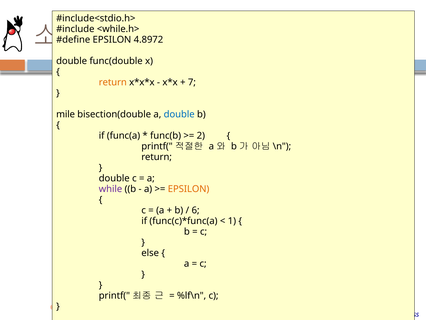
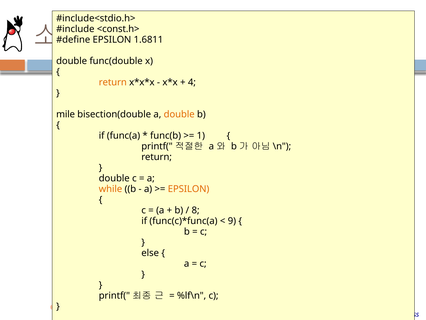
<while.h>: <while.h> -> <const.h>
4.8972: 4.8972 -> 1.6811
7: 7 -> 4
double at (179, 114) colour: blue -> orange
2: 2 -> 1
while colour: purple -> orange
6: 6 -> 8
1: 1 -> 9
